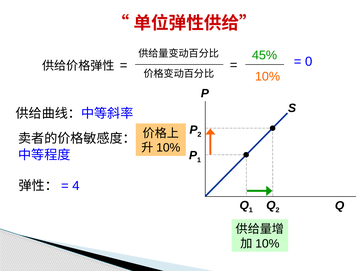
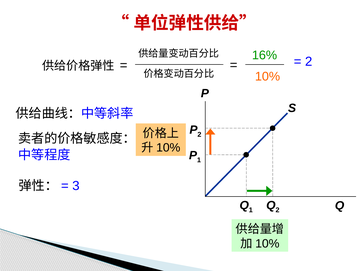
45%: 45% -> 16%
0 at (309, 62): 0 -> 2
4: 4 -> 3
